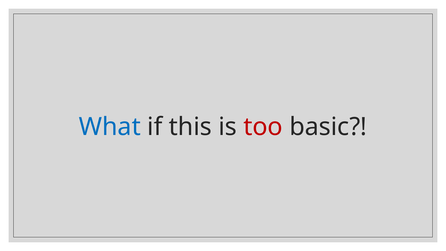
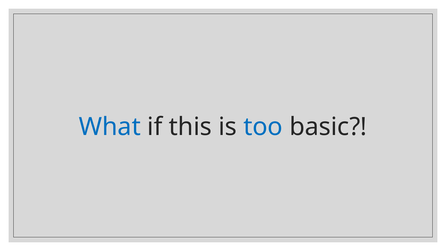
too colour: red -> blue
